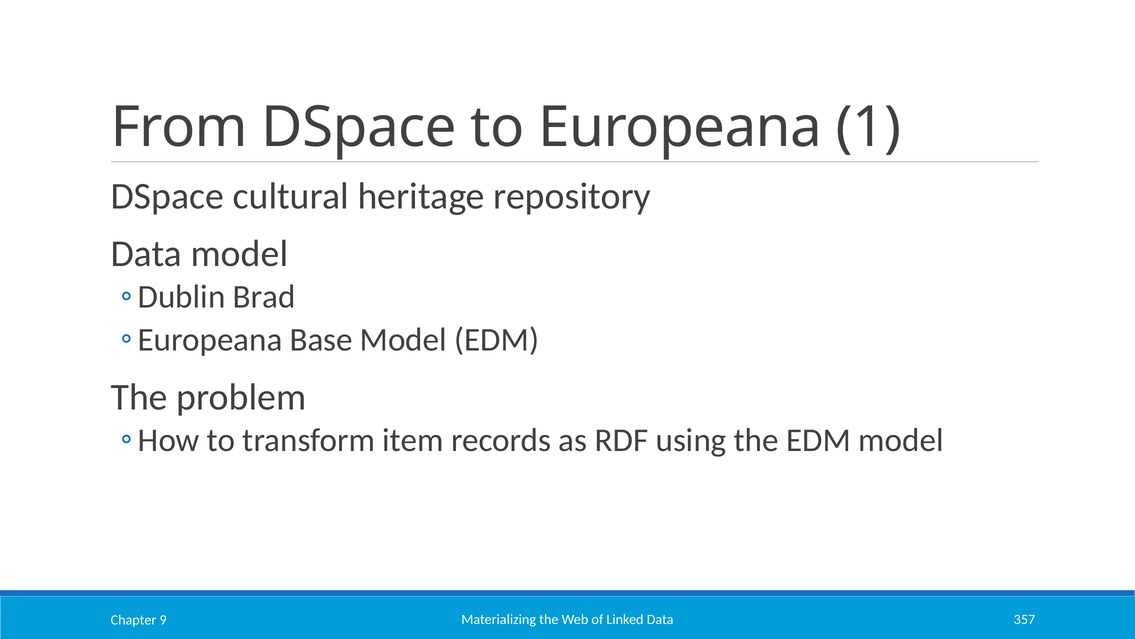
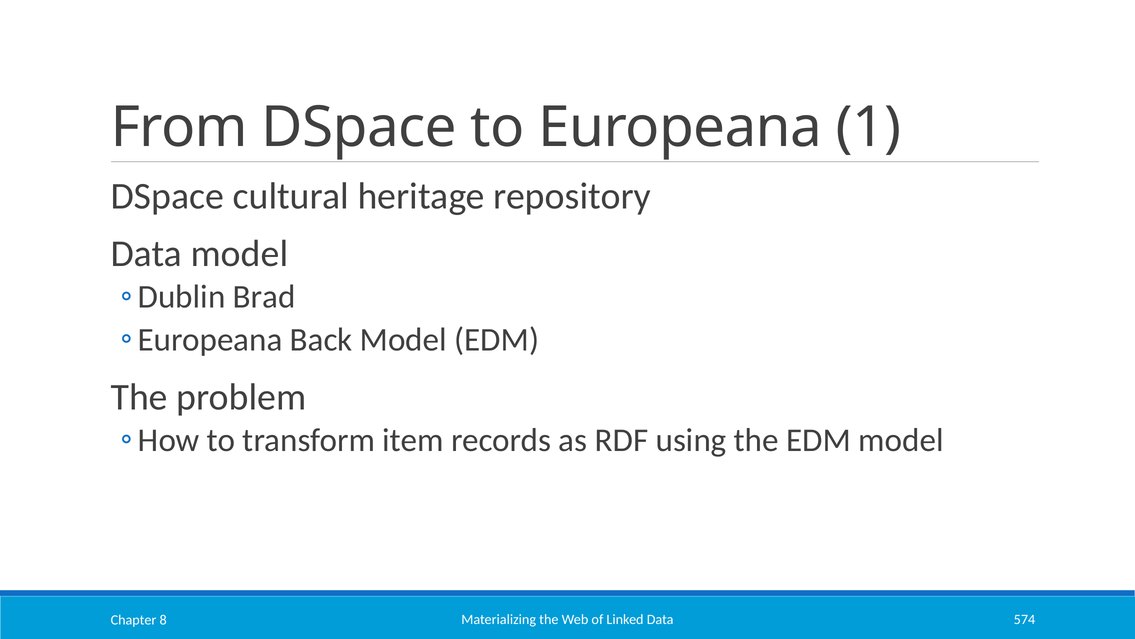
Base: Base -> Back
357: 357 -> 574
9: 9 -> 8
